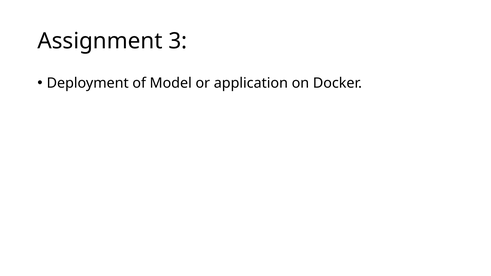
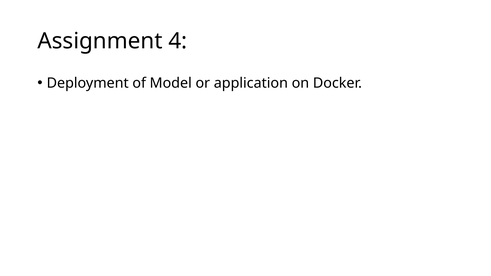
3: 3 -> 4
